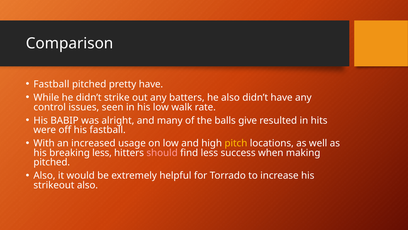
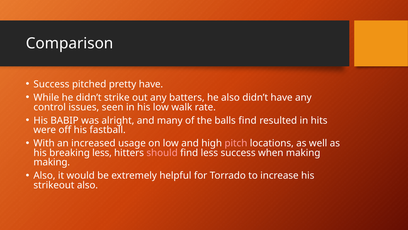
Fastball at (51, 84): Fastball -> Success
balls give: give -> find
pitch colour: yellow -> pink
pitched at (52, 162): pitched -> making
